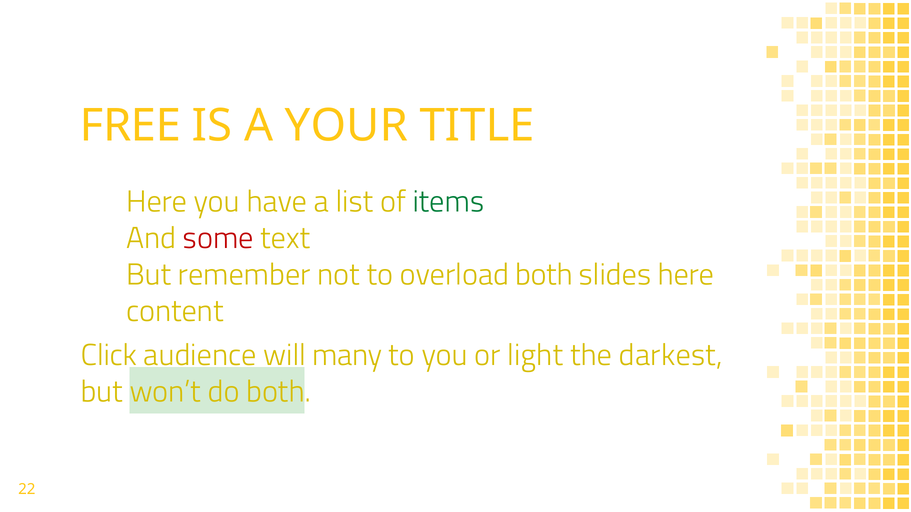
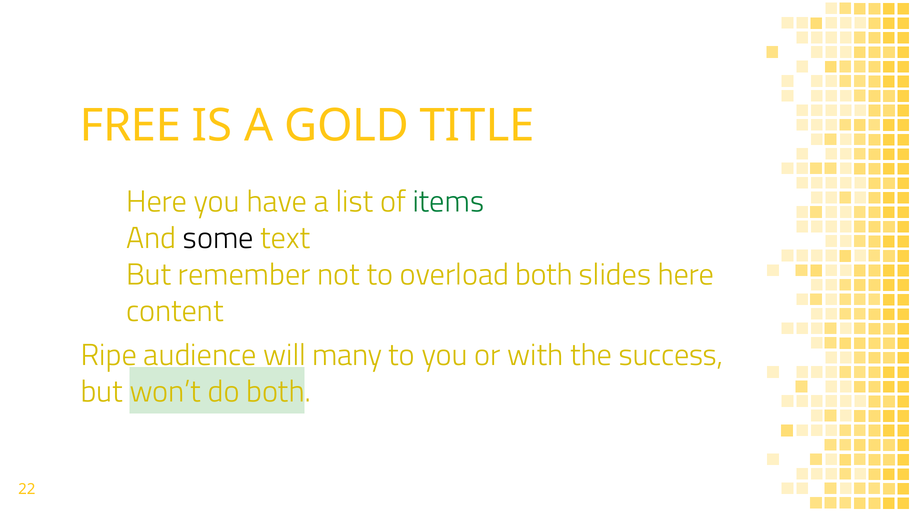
YOUR: YOUR -> GOLD
some colour: red -> black
Click: Click -> Ripe
light: light -> with
darkest: darkest -> success
